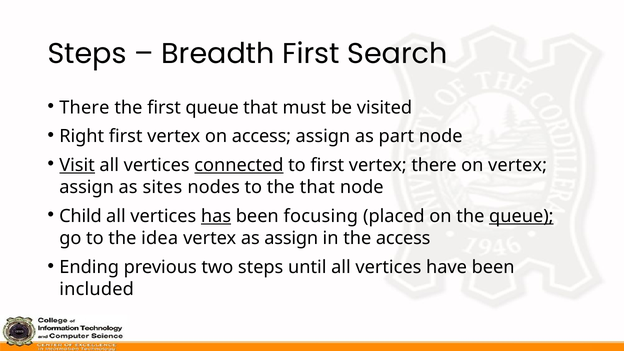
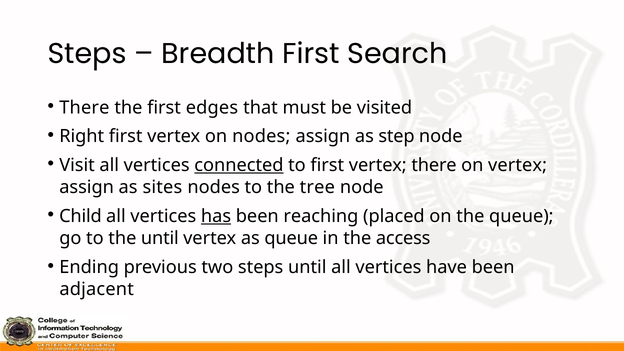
first queue: queue -> edges
on access: access -> nodes
part: part -> step
Visit underline: present -> none
the that: that -> tree
focusing: focusing -> reaching
queue at (521, 216) underline: present -> none
the idea: idea -> until
as assign: assign -> queue
included: included -> adjacent
